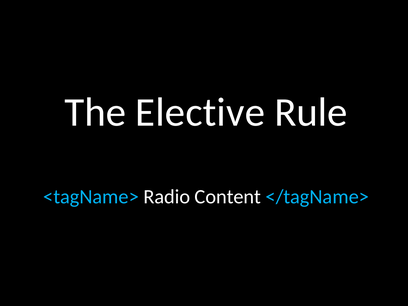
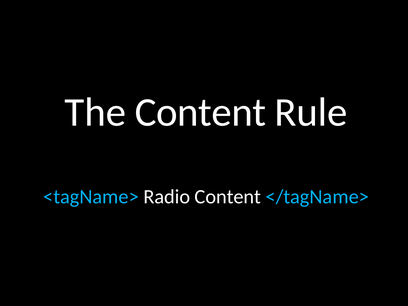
The Elective: Elective -> Content
